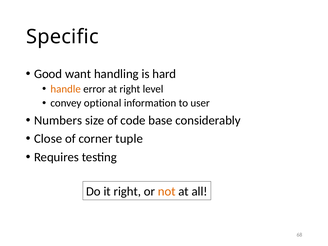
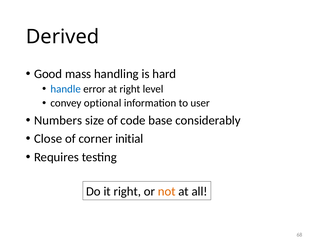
Specific: Specific -> Derived
want: want -> mass
handle colour: orange -> blue
tuple: tuple -> initial
